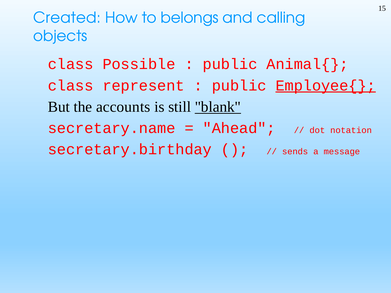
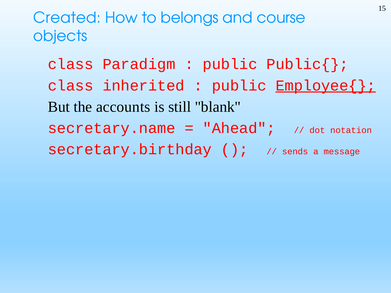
calling: calling -> course
Possible: Possible -> Paradigm
Animal{: Animal{ -> Public{
represent: represent -> inherited
blank underline: present -> none
